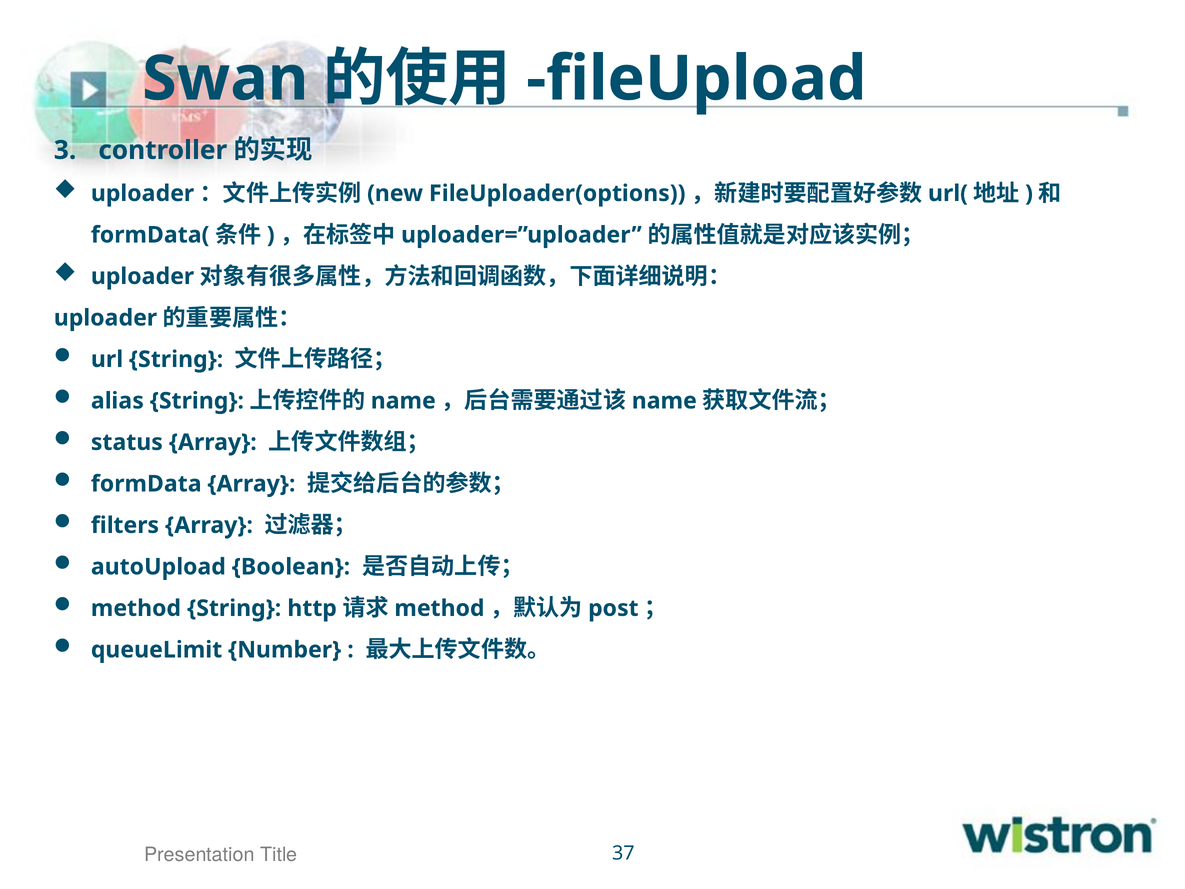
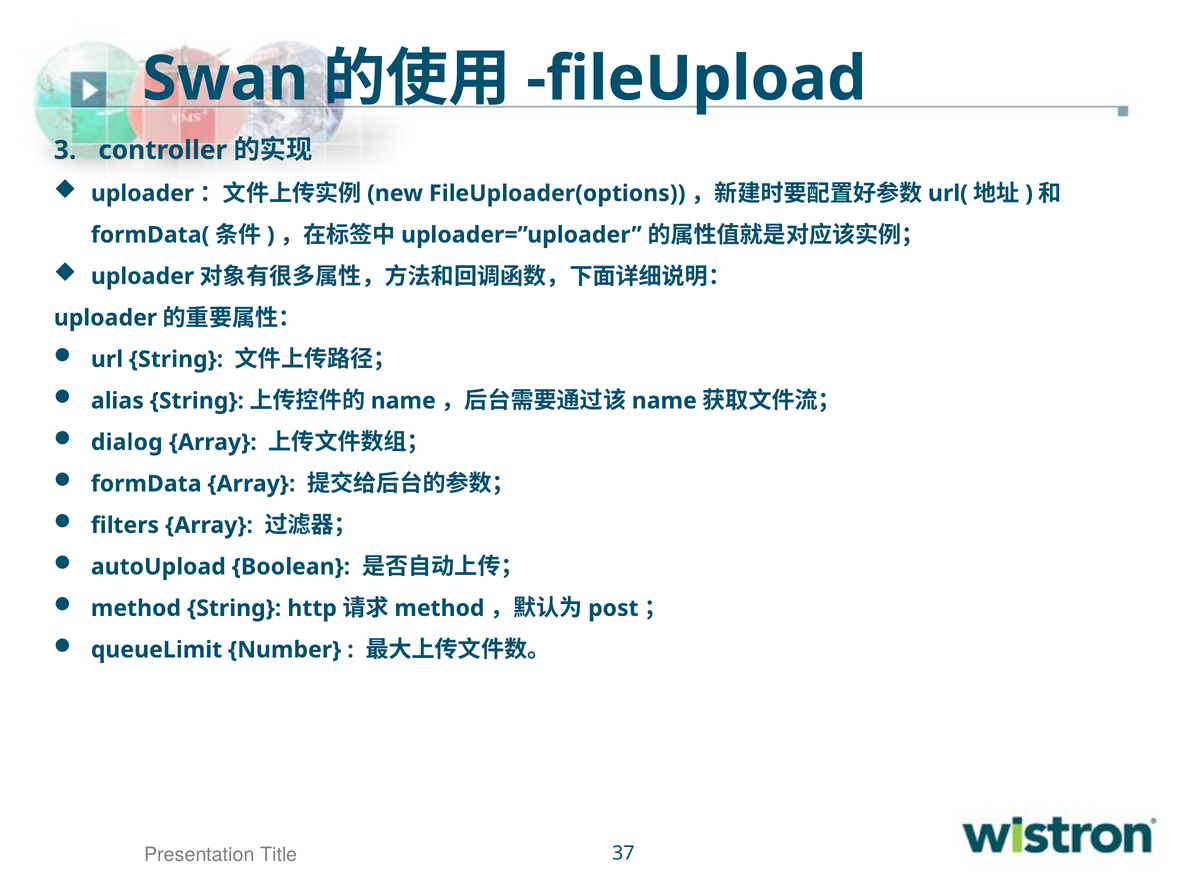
status: status -> dialog
